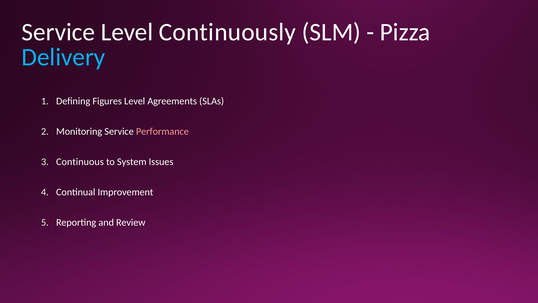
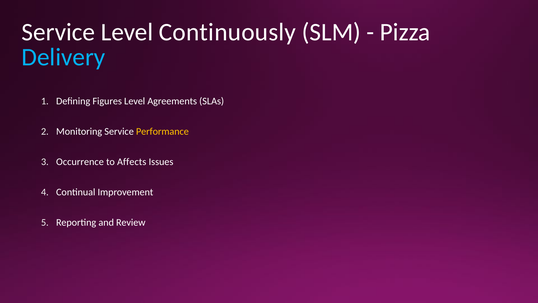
Performance colour: pink -> yellow
Continuous: Continuous -> Occurrence
System: System -> Affects
